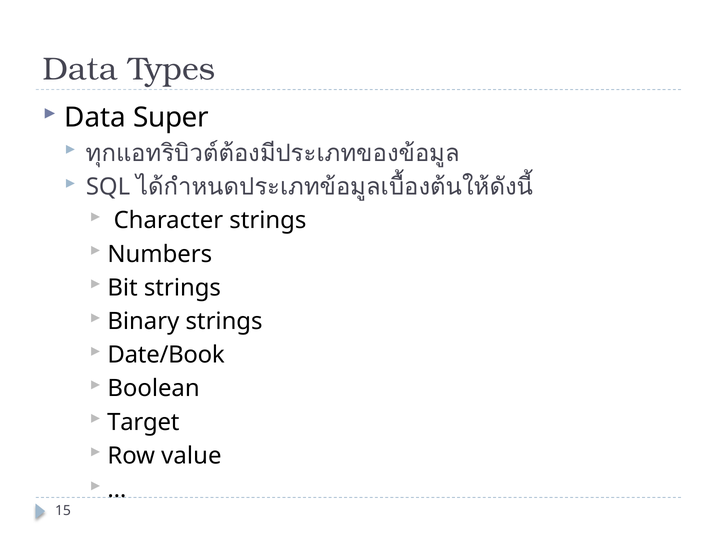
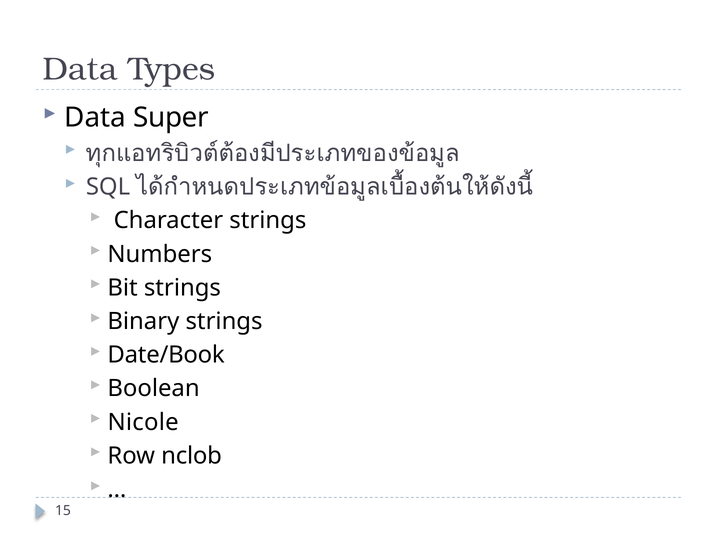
Target: Target -> Nicole
value: value -> nclob
